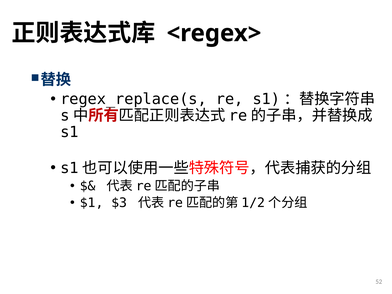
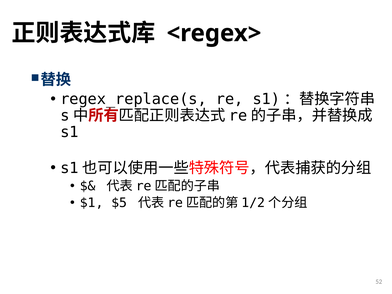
$3: $3 -> $5
